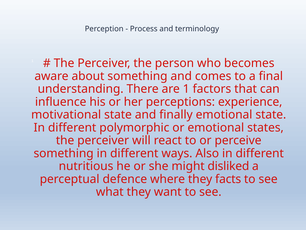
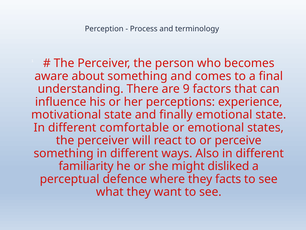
are 1: 1 -> 9
polymorphic: polymorphic -> comfortable
nutritious: nutritious -> familiarity
